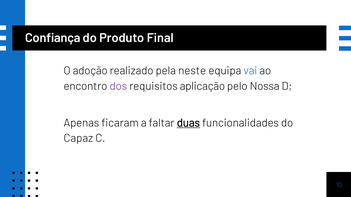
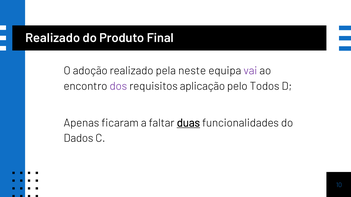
Confiança at (53, 38): Confiança -> Realizado
vai colour: blue -> purple
Nossa: Nossa -> Todos
Capaz: Capaz -> Dados
